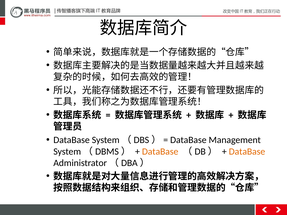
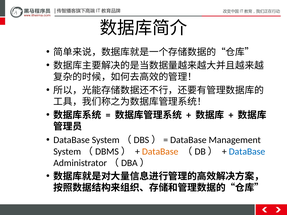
DataBase at (247, 152) colour: orange -> blue
